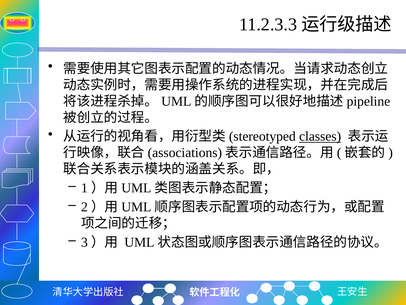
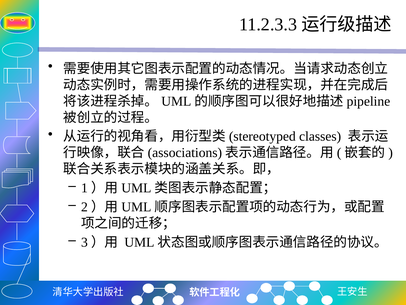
classes underline: present -> none
